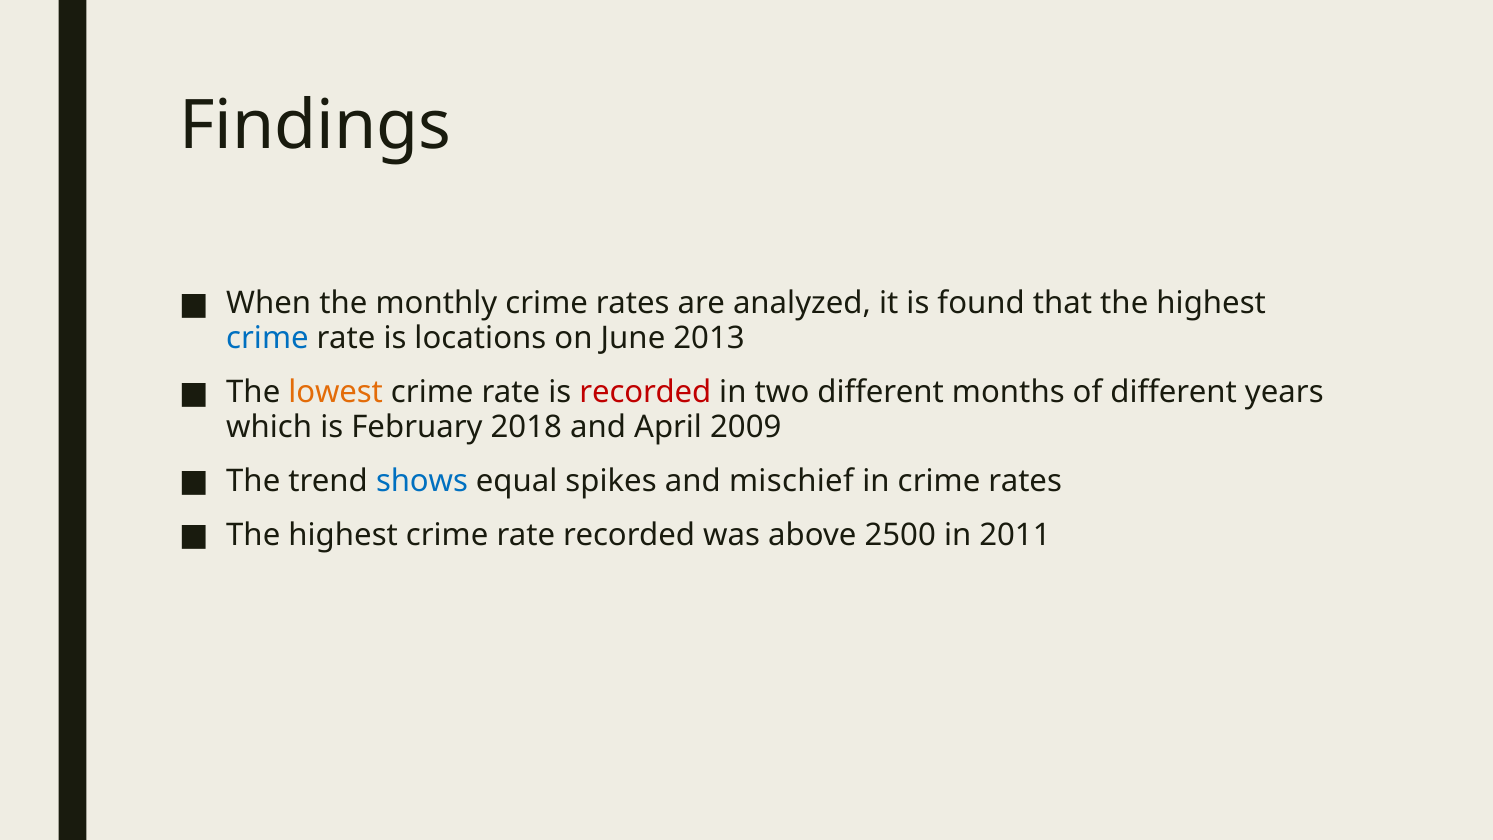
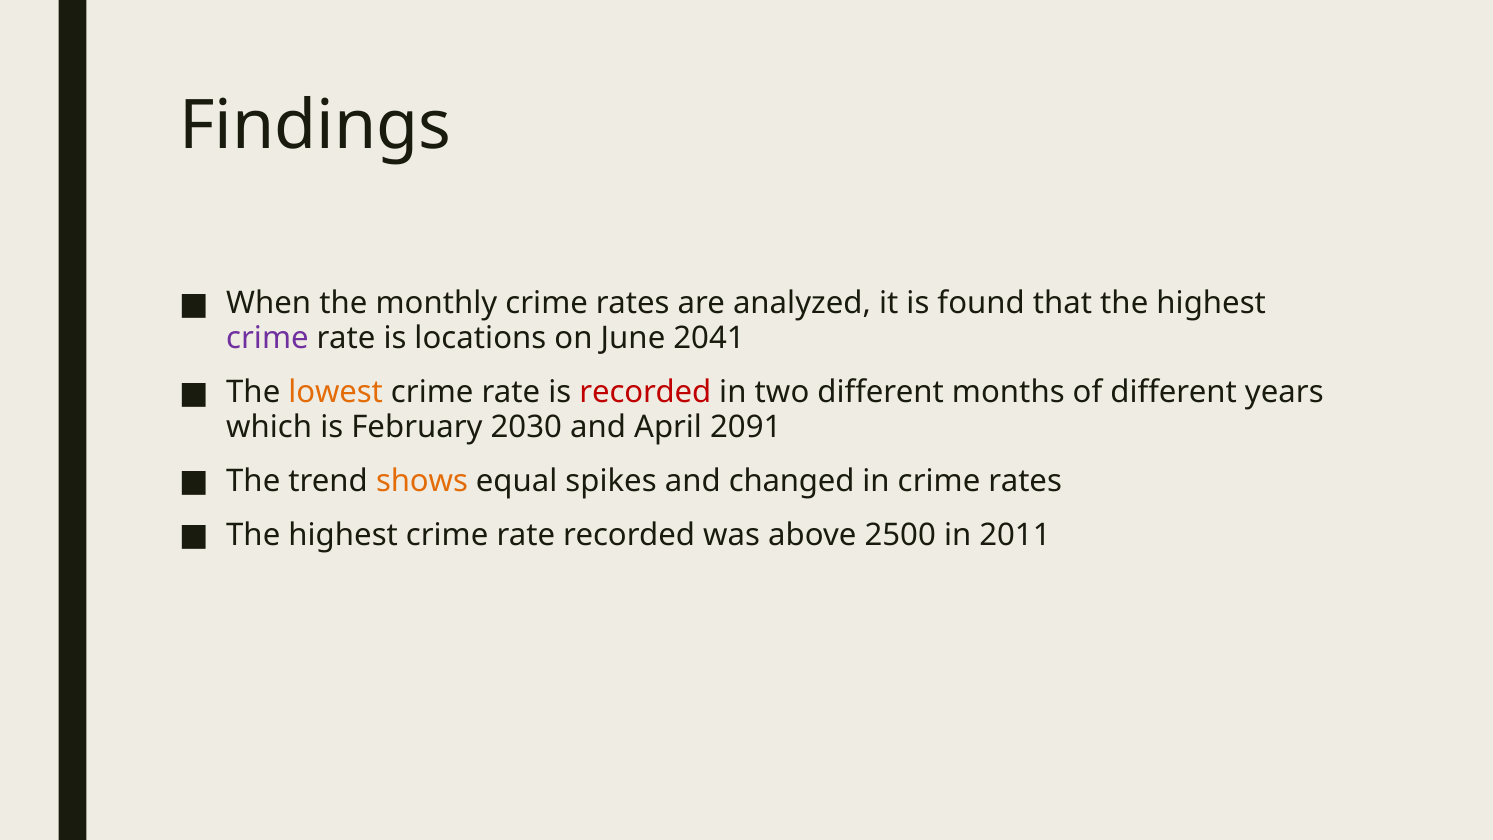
crime at (267, 338) colour: blue -> purple
2013: 2013 -> 2041
2018: 2018 -> 2030
2009: 2009 -> 2091
shows colour: blue -> orange
mischief: mischief -> changed
